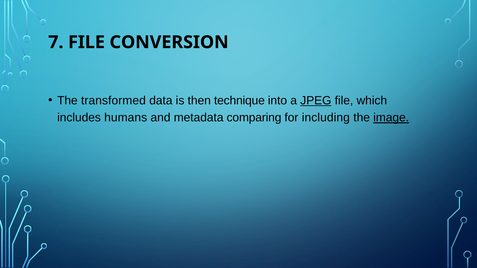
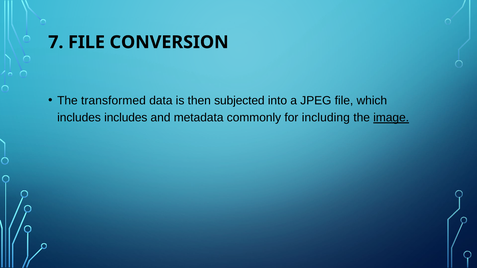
technique: technique -> subjected
JPEG underline: present -> none
includes humans: humans -> includes
comparing: comparing -> commonly
